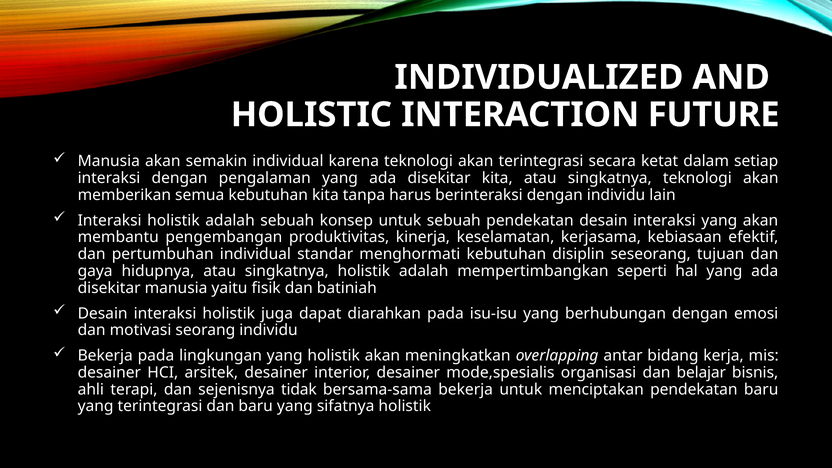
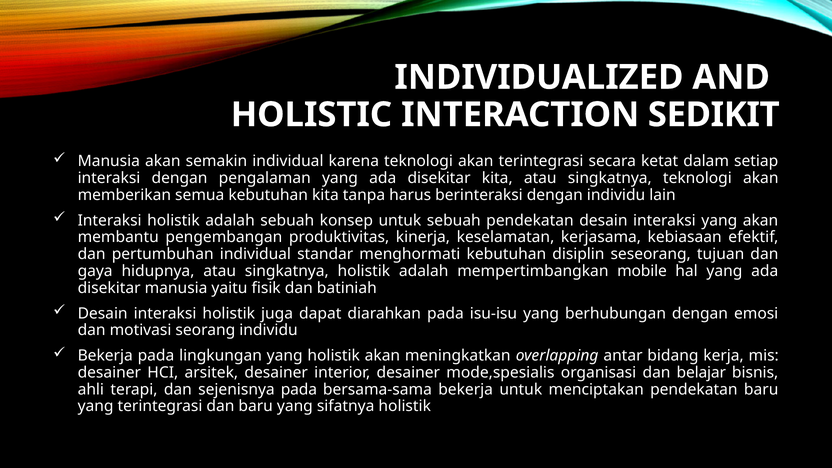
FUTURE: FUTURE -> SEDIKIT
seperti: seperti -> mobile
sejenisnya tidak: tidak -> pada
